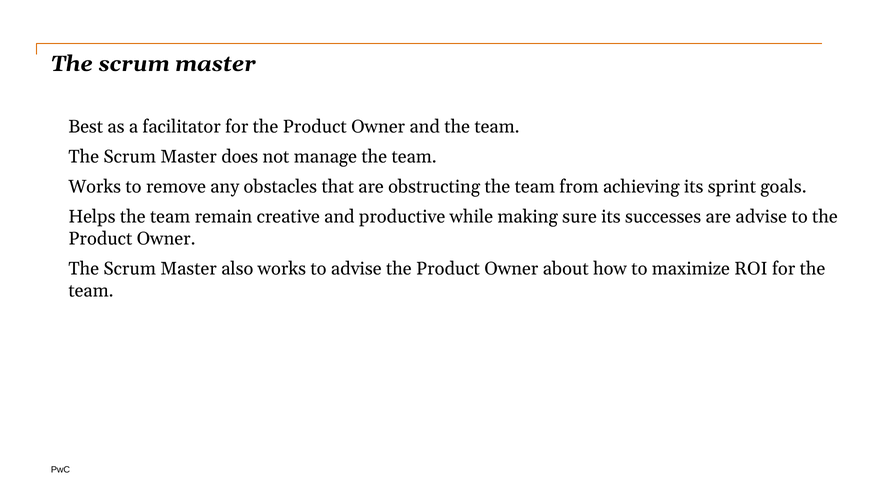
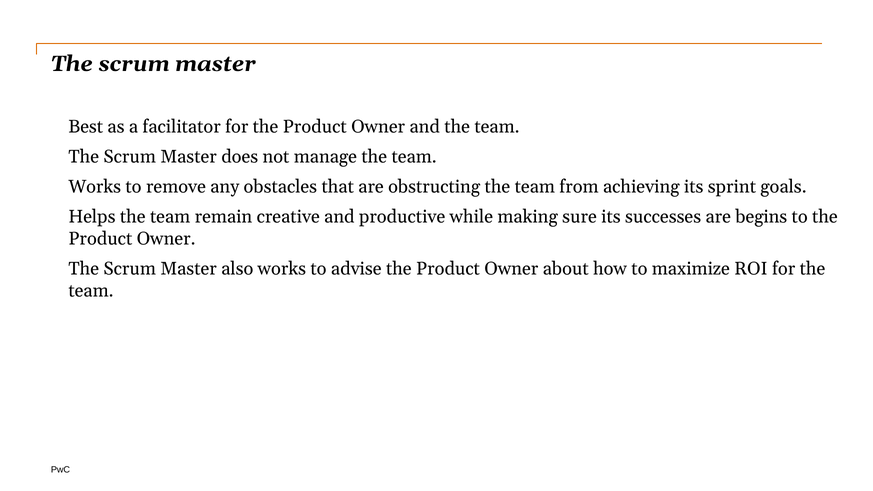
are advise: advise -> begins
